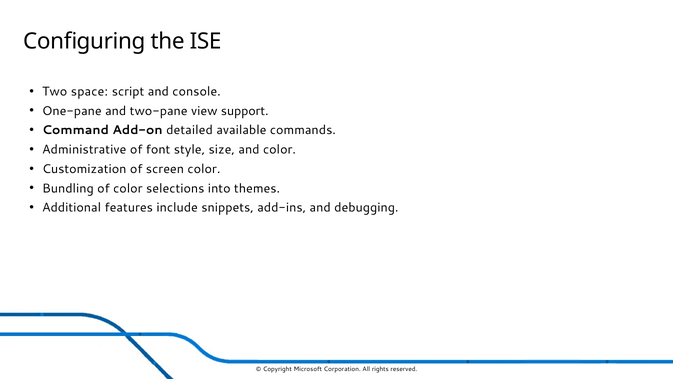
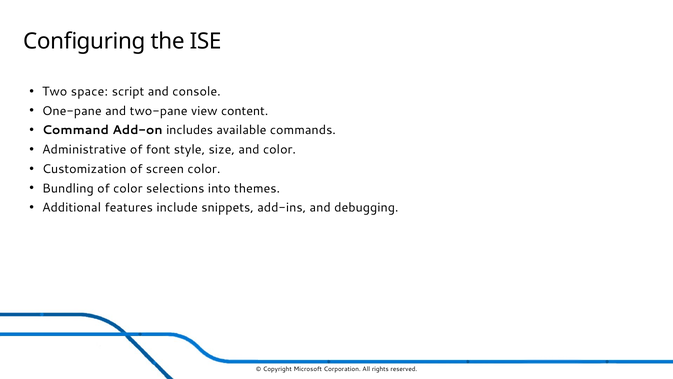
support: support -> content
detailed: detailed -> includes
